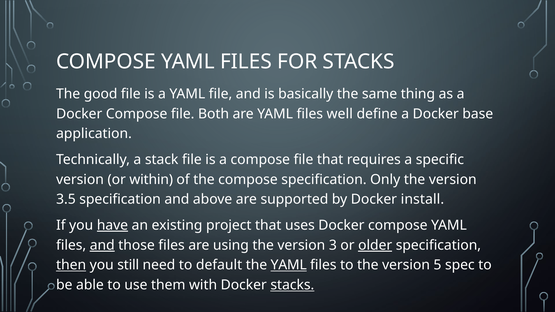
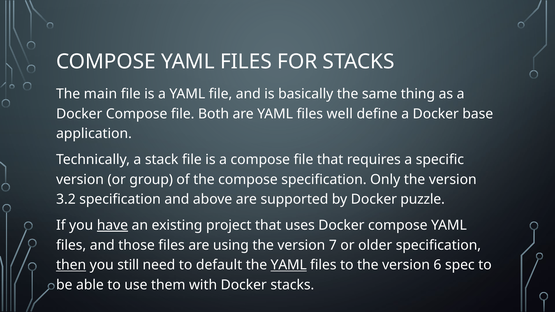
good: good -> main
within: within -> group
3.5: 3.5 -> 3.2
install: install -> puzzle
and at (102, 245) underline: present -> none
3: 3 -> 7
older underline: present -> none
5: 5 -> 6
stacks at (292, 285) underline: present -> none
